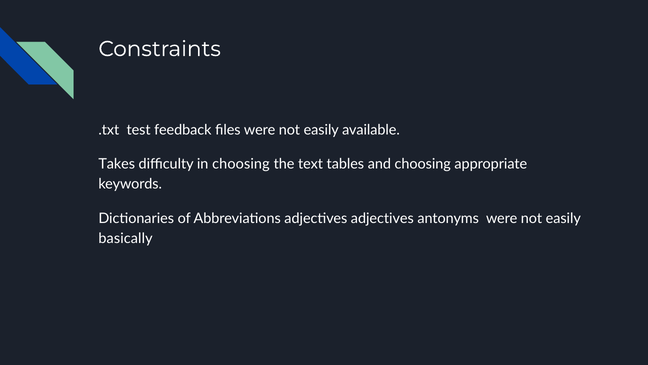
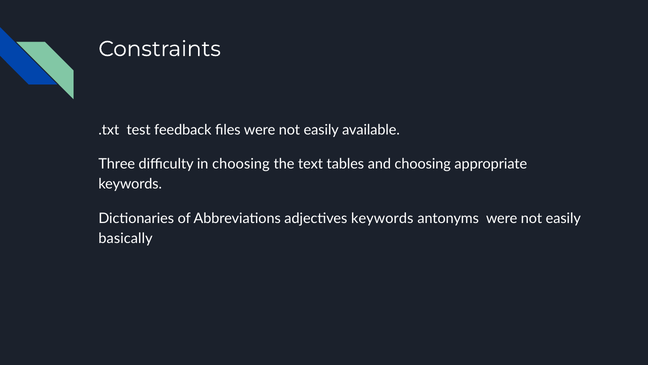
Takes: Takes -> Three
adjectives adjectives: adjectives -> keywords
